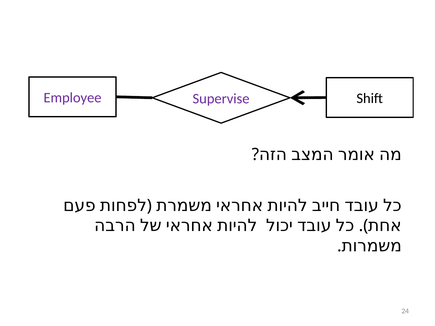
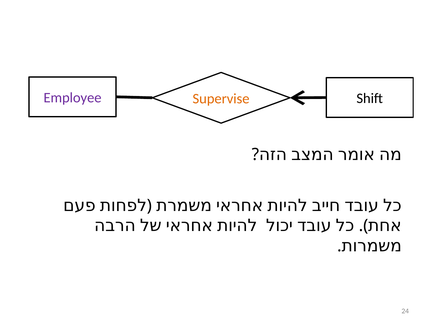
Supervise colour: purple -> orange
